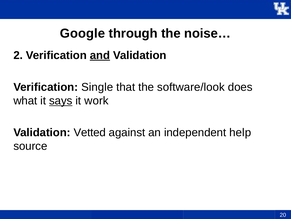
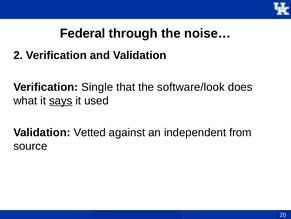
Google: Google -> Federal
and underline: present -> none
work: work -> used
help: help -> from
